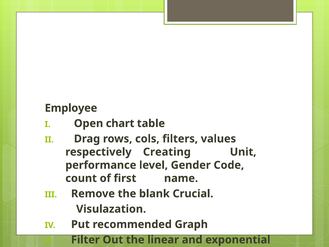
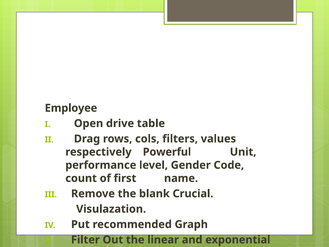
Open chart: chart -> drive
Creating: Creating -> Powerful
